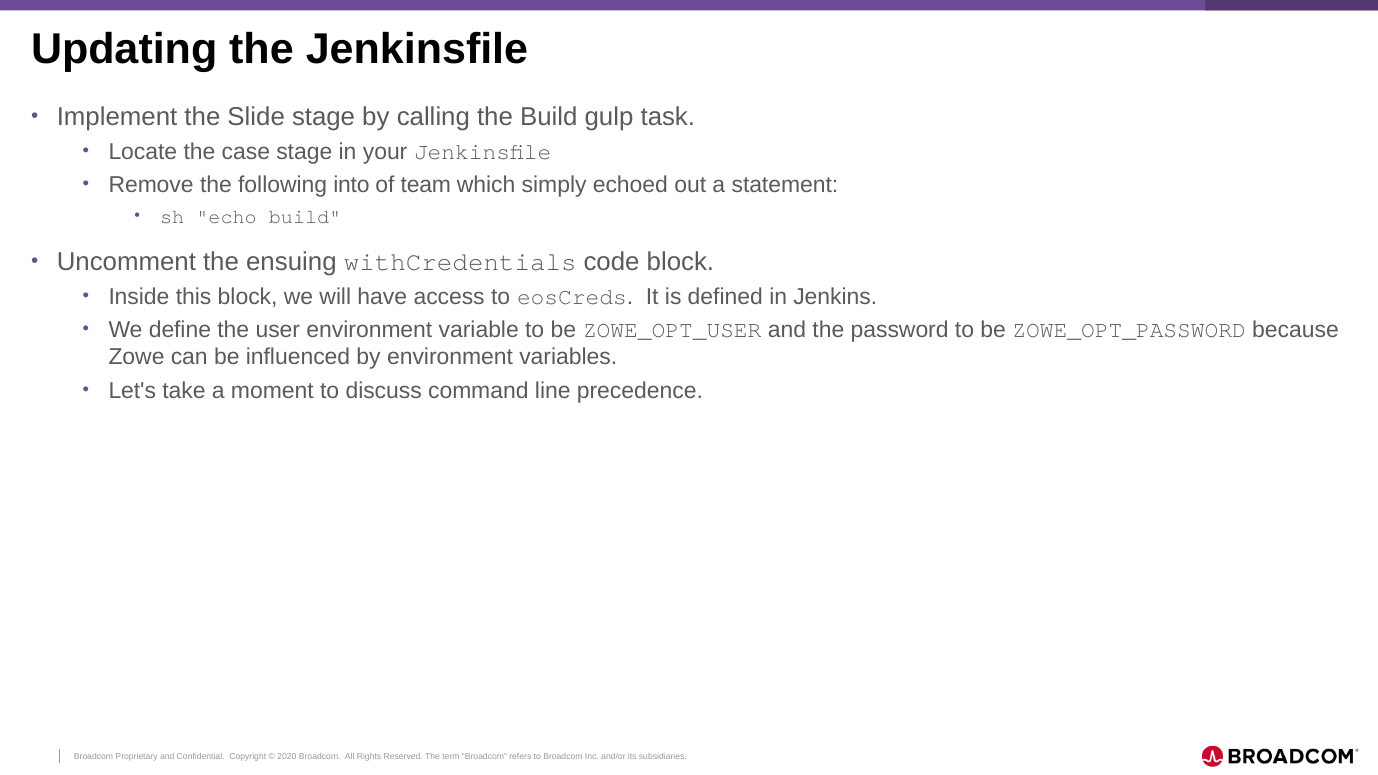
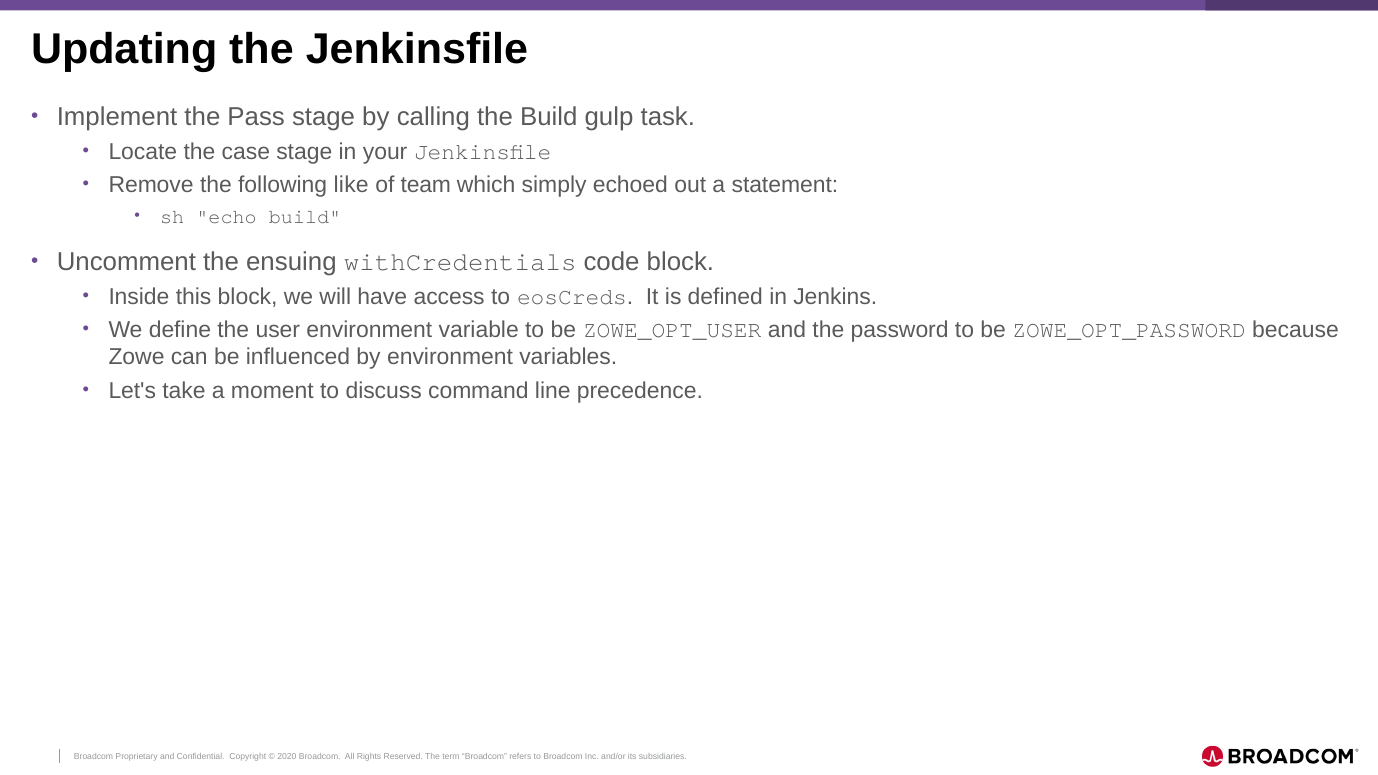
Slide: Slide -> Pass
into: into -> like
